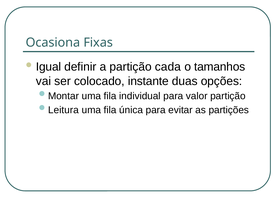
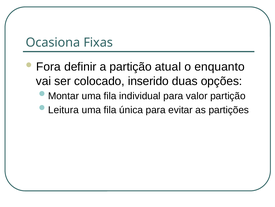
Igual: Igual -> Fora
cada: cada -> atual
tamanhos: tamanhos -> enquanto
instante: instante -> inserido
